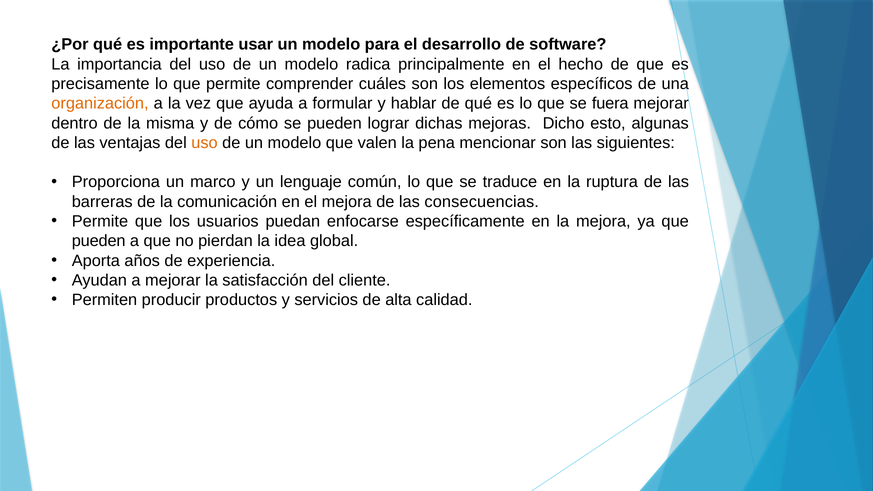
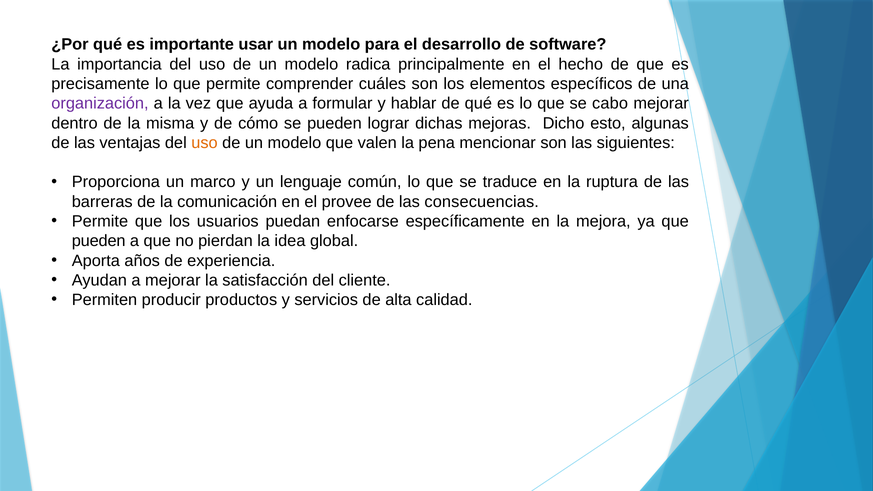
organización colour: orange -> purple
fuera: fuera -> cabo
el mejora: mejora -> provee
